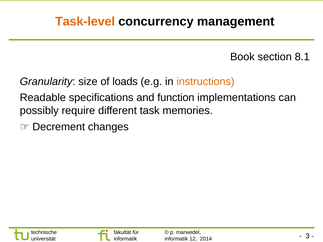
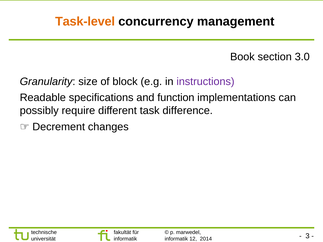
8.1: 8.1 -> 3.0
loads: loads -> block
instructions colour: orange -> purple
memories: memories -> difference
